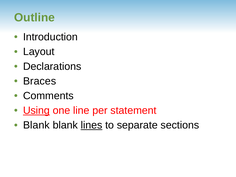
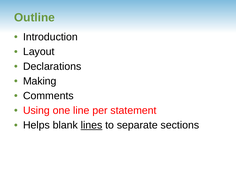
Braces: Braces -> Making
Using underline: present -> none
Blank at (36, 125): Blank -> Helps
